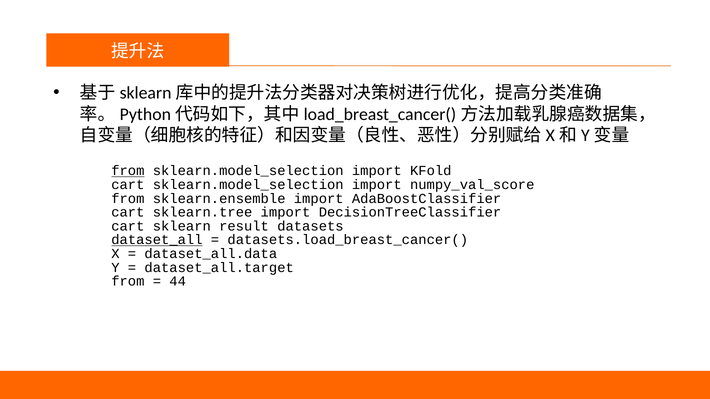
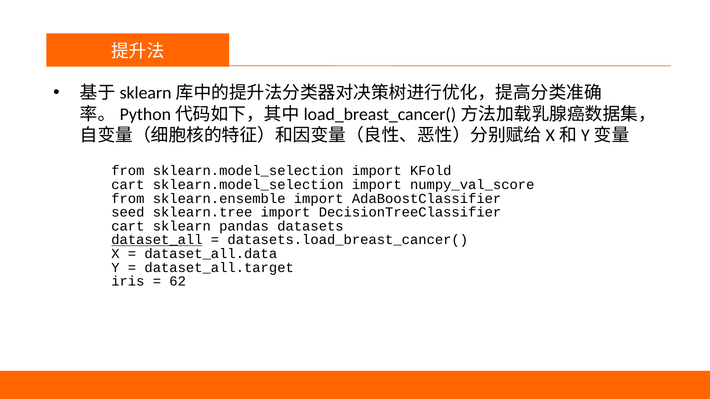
from at (128, 171) underline: present -> none
cart at (128, 212): cart -> seed
result: result -> pandas
from at (128, 282): from -> iris
44: 44 -> 62
